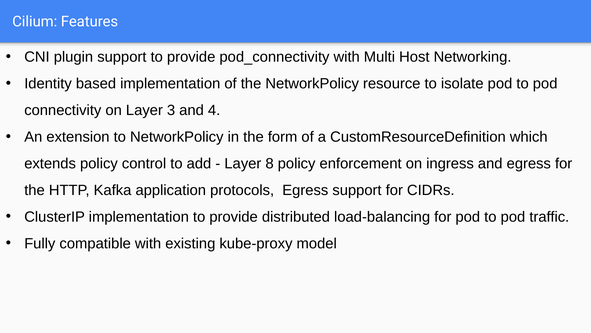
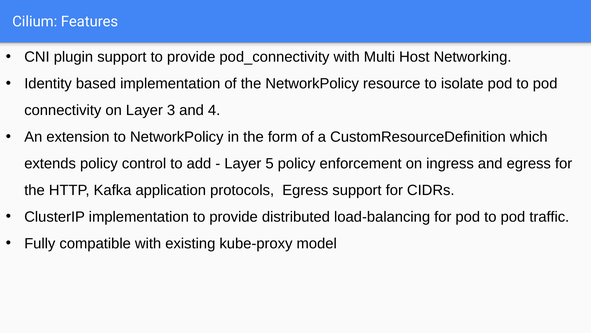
8: 8 -> 5
